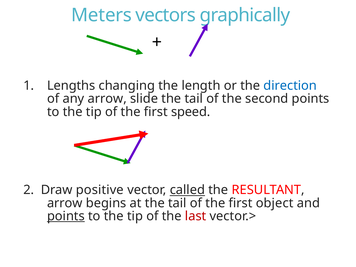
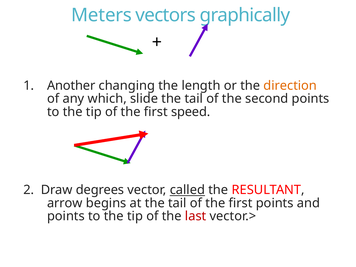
Lengths: Lengths -> Another
direction colour: blue -> orange
any arrow: arrow -> which
positive: positive -> degrees
first object: object -> points
points at (66, 216) underline: present -> none
